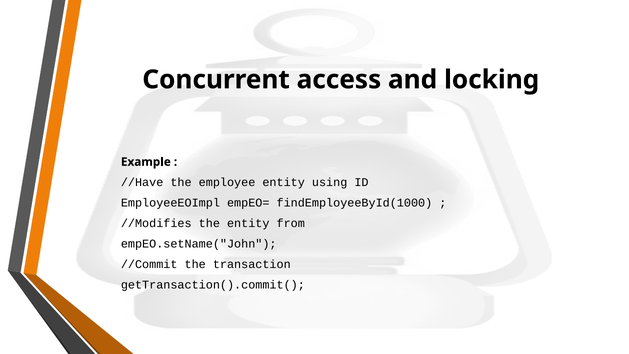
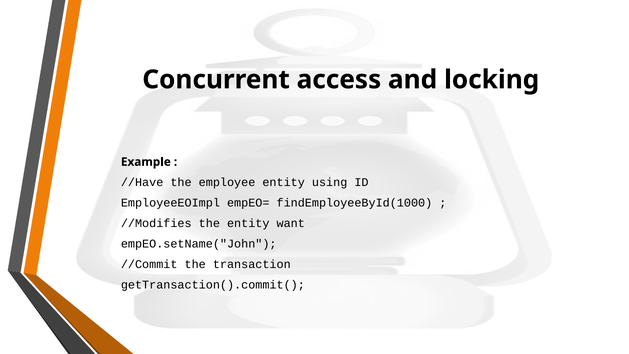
from: from -> want
